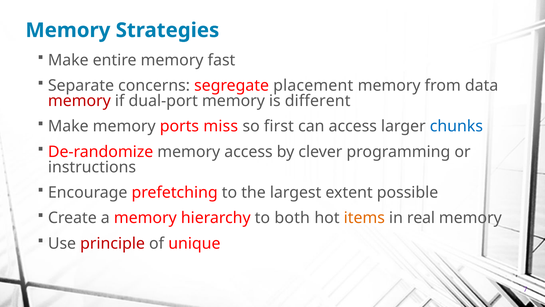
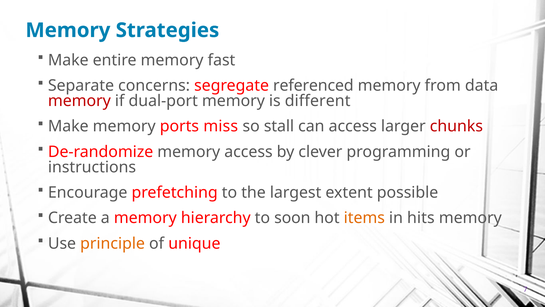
placement: placement -> referenced
first: first -> stall
chunks colour: blue -> red
both: both -> soon
real: real -> hits
principle colour: red -> orange
